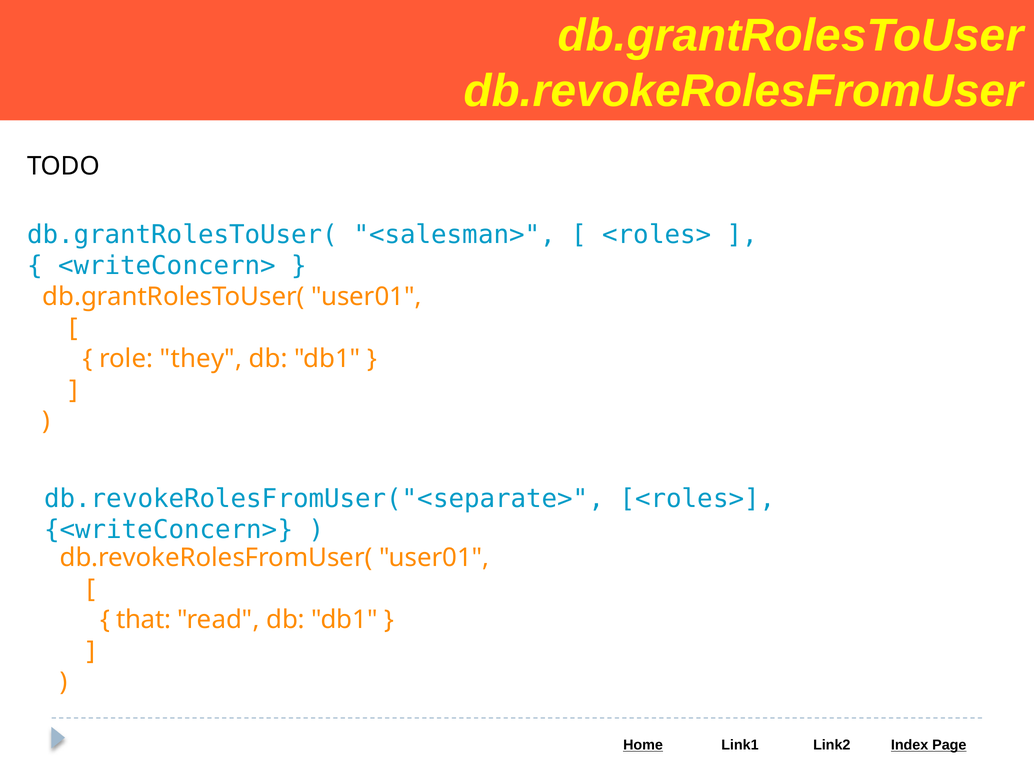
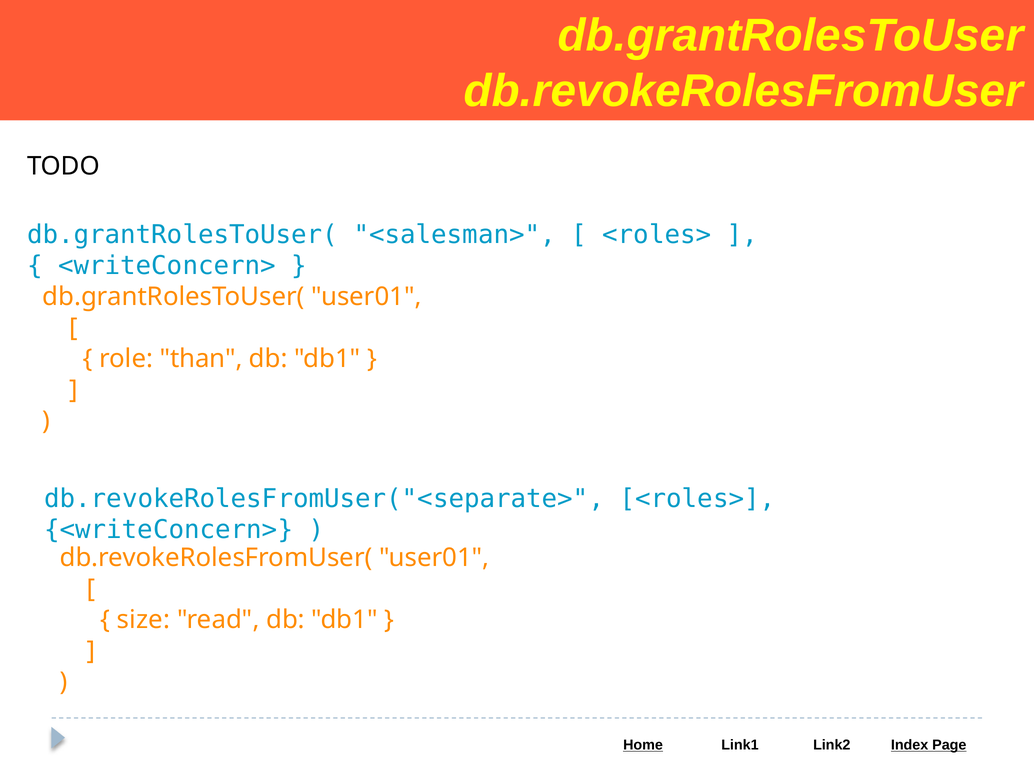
they: they -> than
that: that -> size
